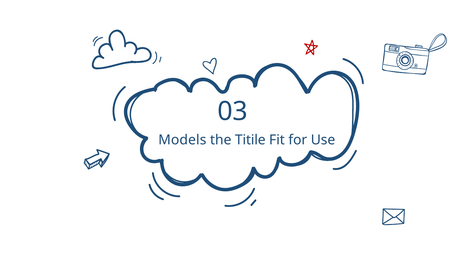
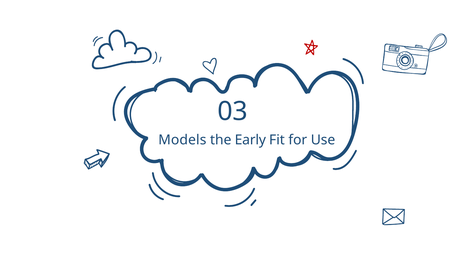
Titile: Titile -> Early
